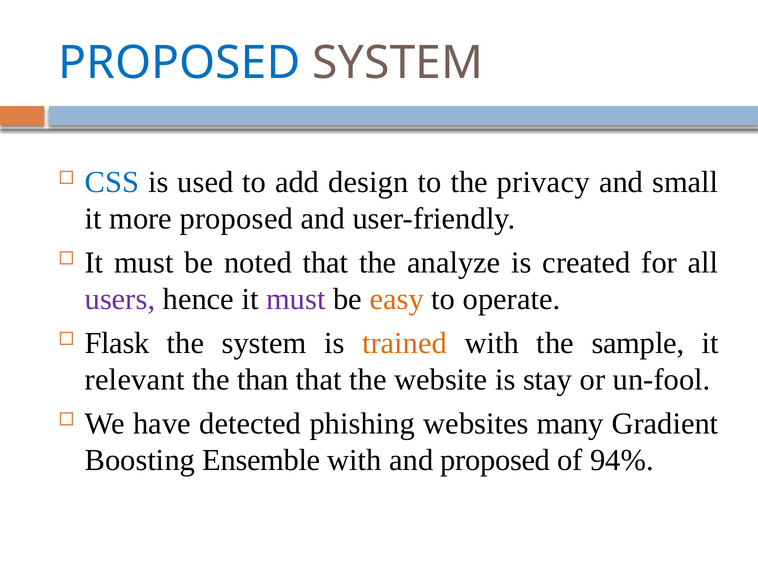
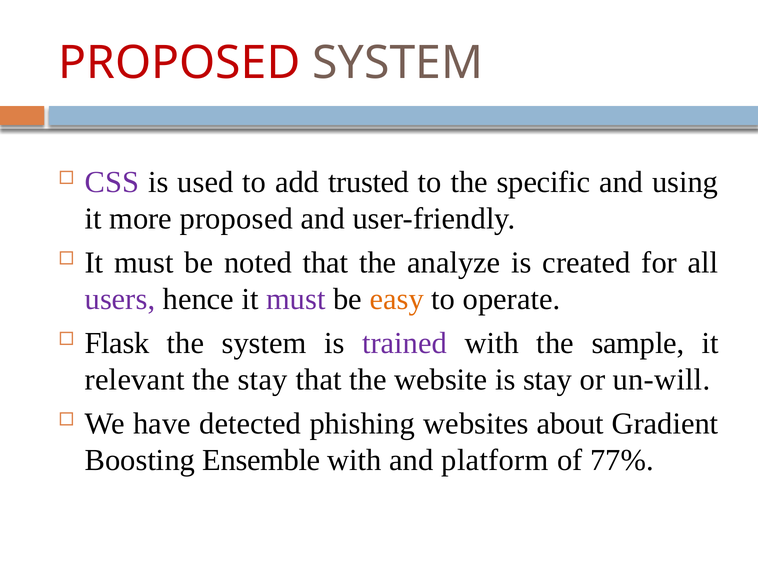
PROPOSED at (179, 63) colour: blue -> red
CSS colour: blue -> purple
design: design -> trusted
privacy: privacy -> specific
small: small -> using
trained colour: orange -> purple
the than: than -> stay
un-fool: un-fool -> un-will
many: many -> about
and proposed: proposed -> platform
94%: 94% -> 77%
